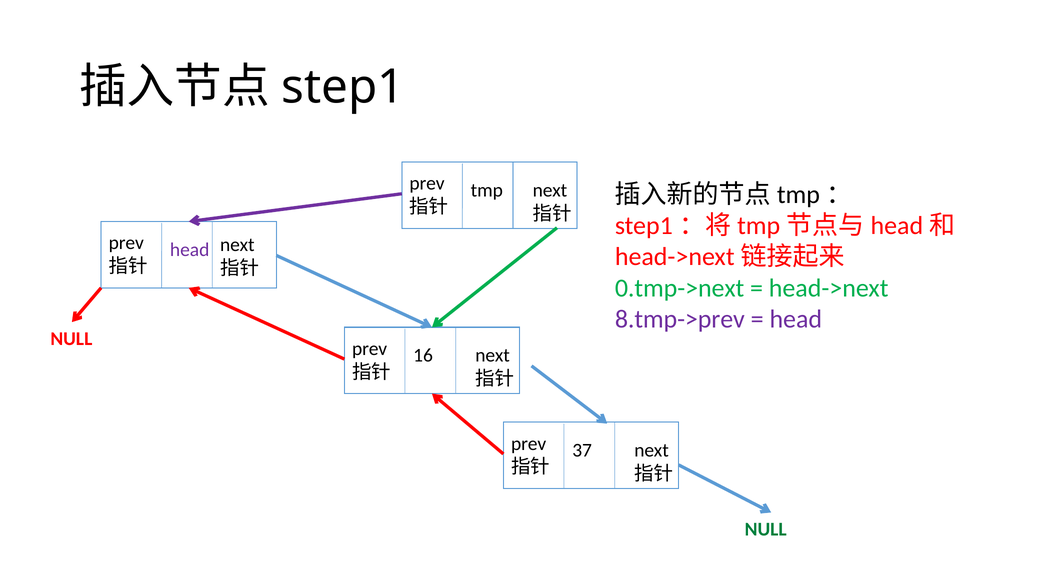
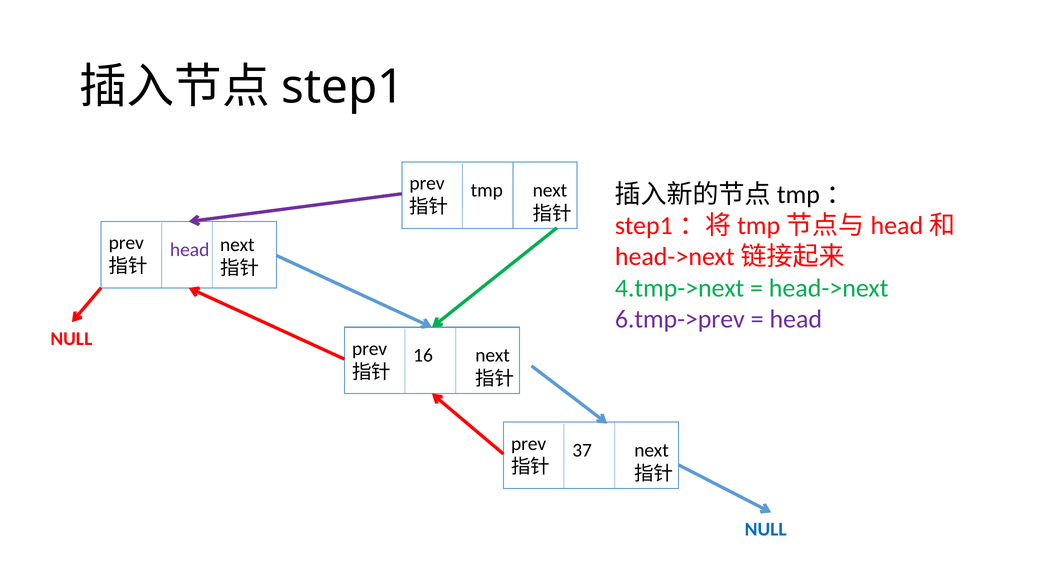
0.tmp->next: 0.tmp->next -> 4.tmp->next
8.tmp->prev: 8.tmp->prev -> 6.tmp->prev
NULL at (766, 530) colour: green -> blue
